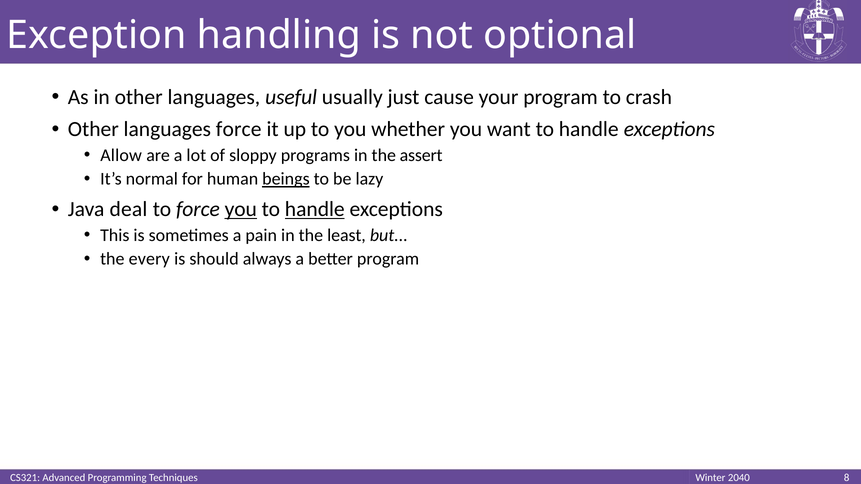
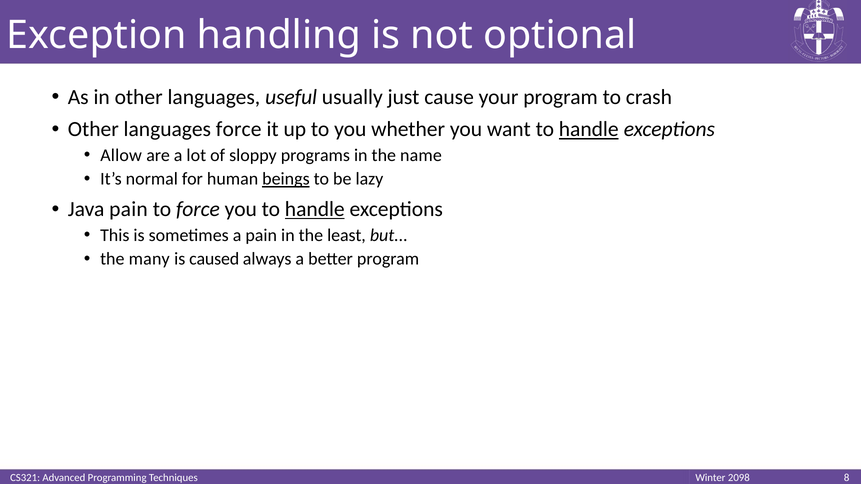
handle at (589, 129) underline: none -> present
assert: assert -> name
Java deal: deal -> pain
you at (241, 209) underline: present -> none
every: every -> many
should: should -> caused
2040: 2040 -> 2098
